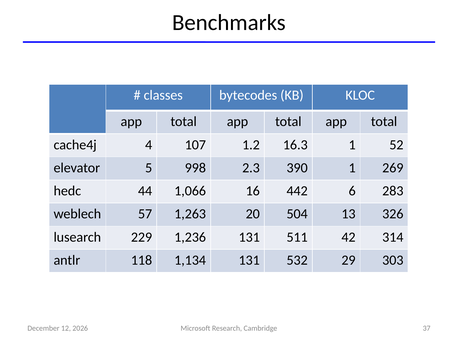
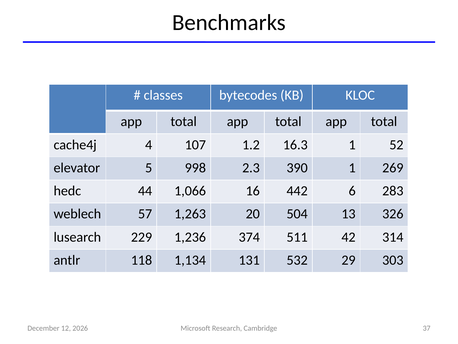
1,236 131: 131 -> 374
